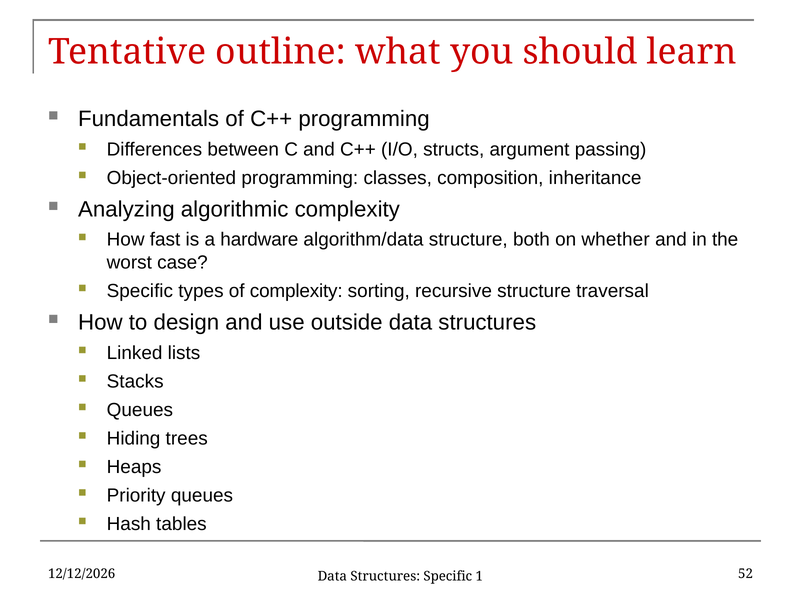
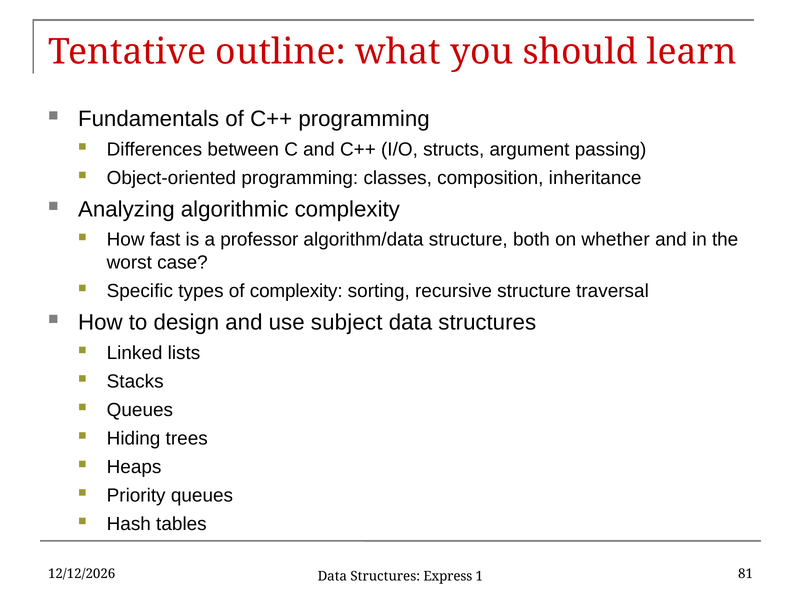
hardware: hardware -> professor
outside: outside -> subject
Structures Specific: Specific -> Express
52: 52 -> 81
